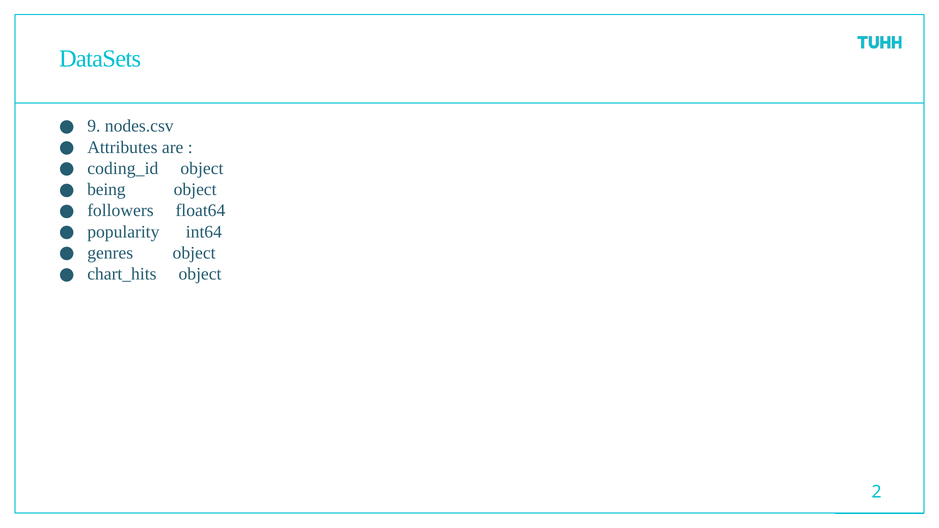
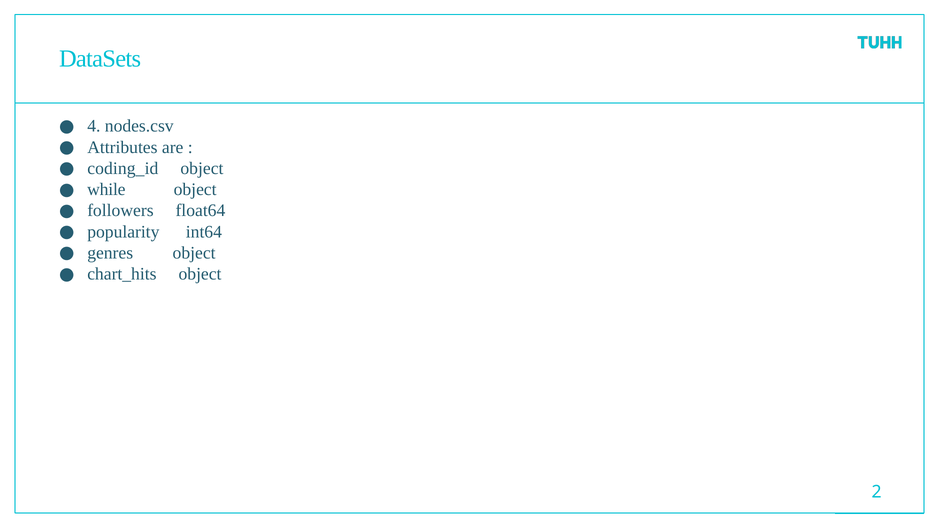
9: 9 -> 4
being: being -> while
